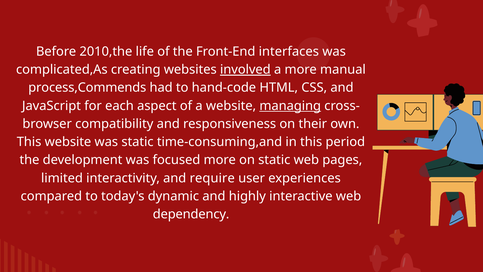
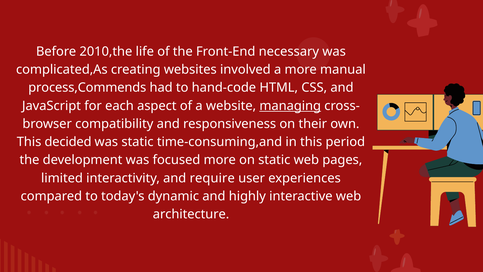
interfaces: interfaces -> necessary
involved underline: present -> none
This website: website -> decided
dependency: dependency -> architecture
